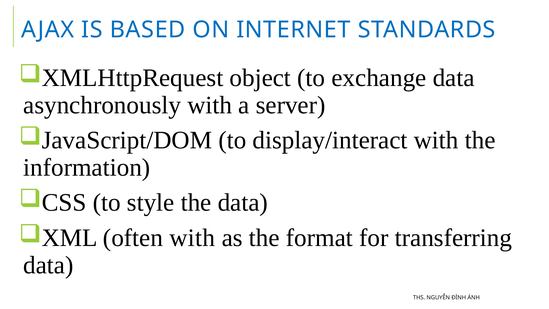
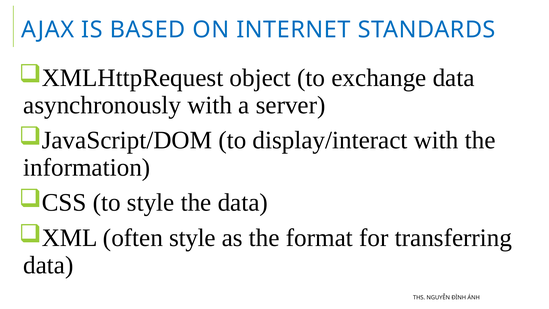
often with: with -> style
